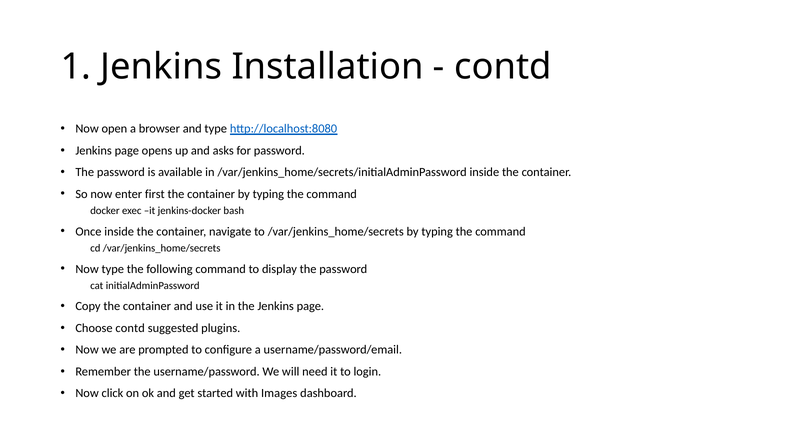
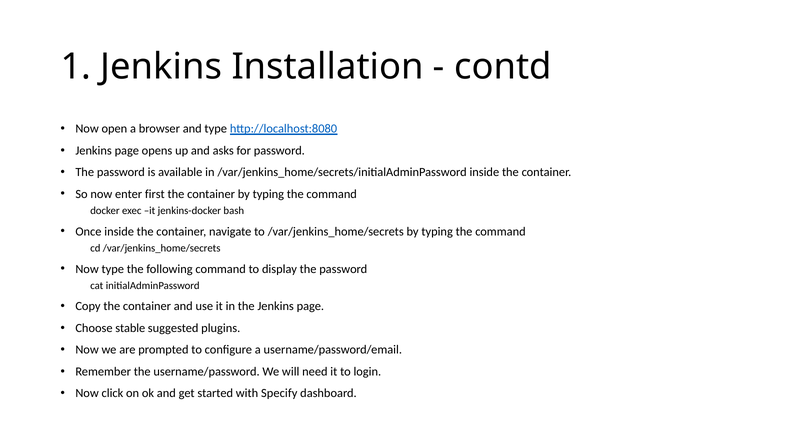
Choose contd: contd -> stable
Images: Images -> Specify
